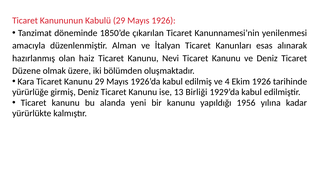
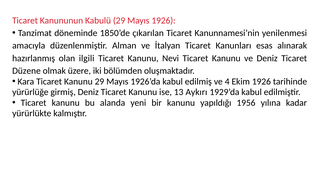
haiz: haiz -> ilgili
Birliği: Birliği -> Aykırı
